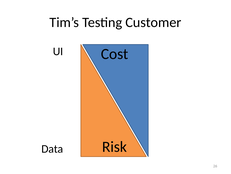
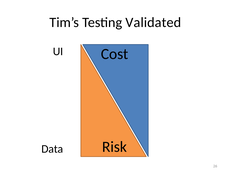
Customer: Customer -> Validated
